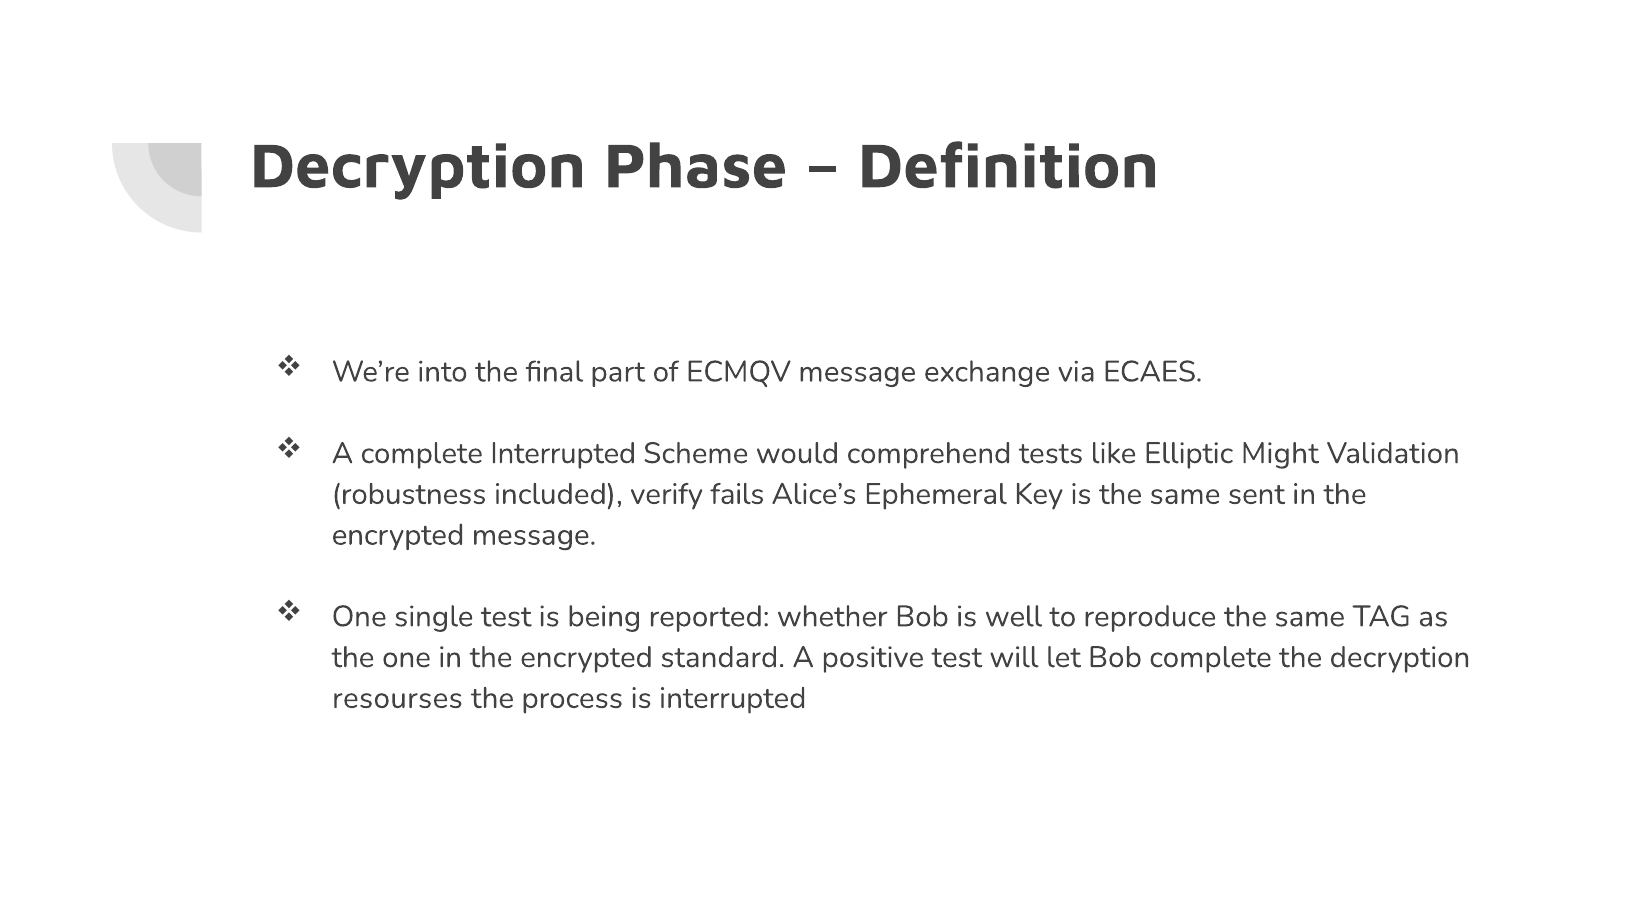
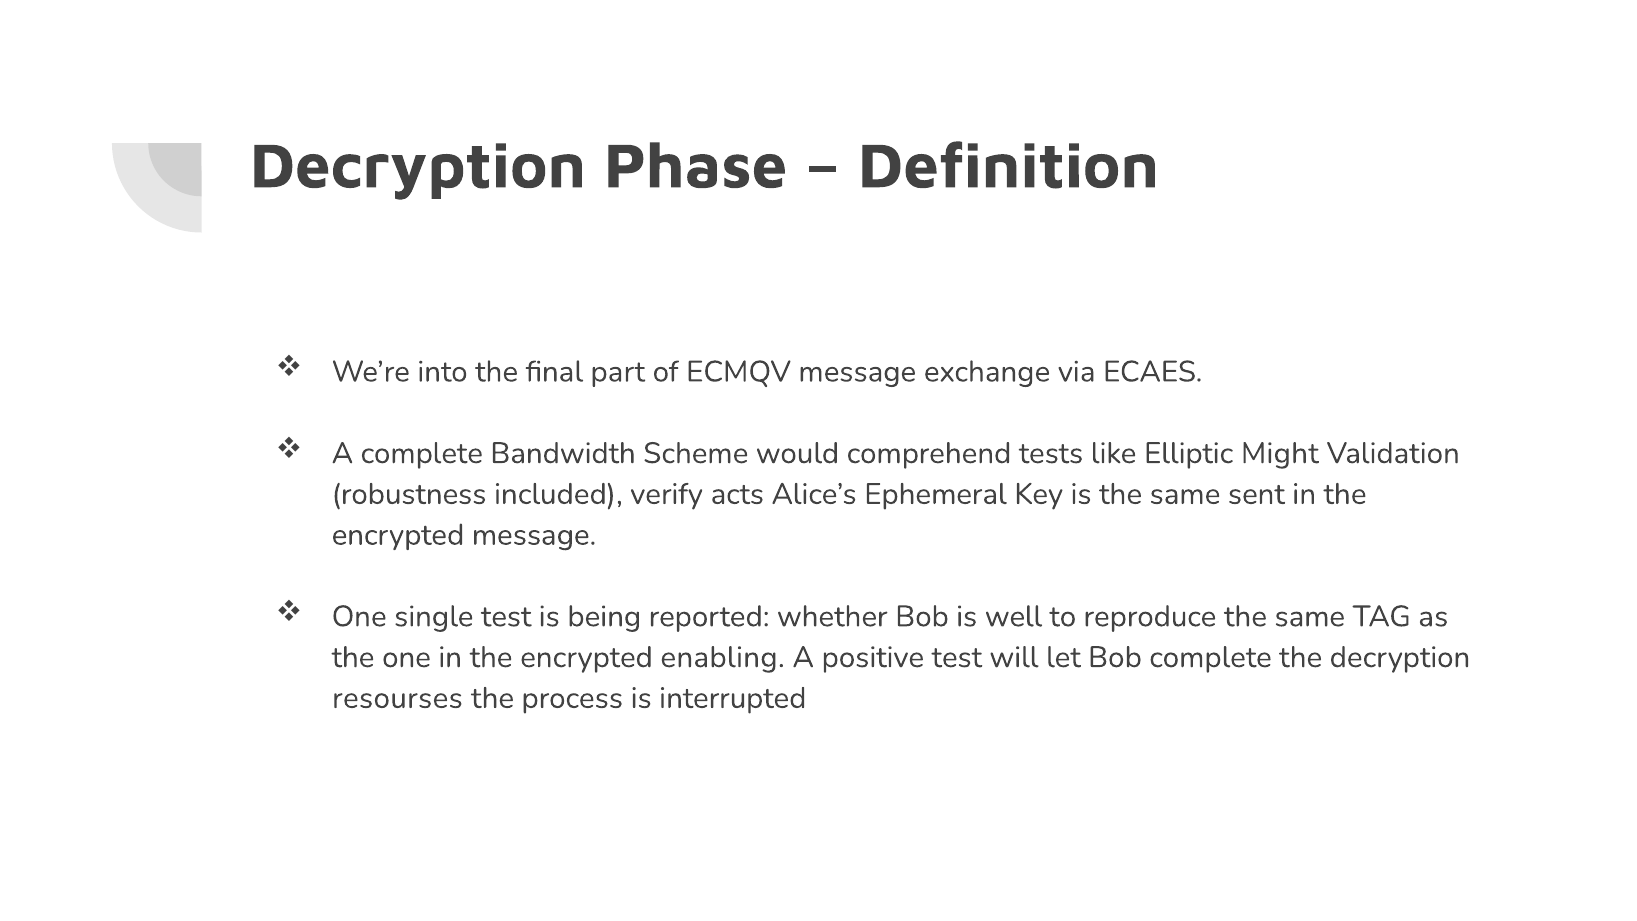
complete Interrupted: Interrupted -> Bandwidth
fails: fails -> acts
standard: standard -> enabling
